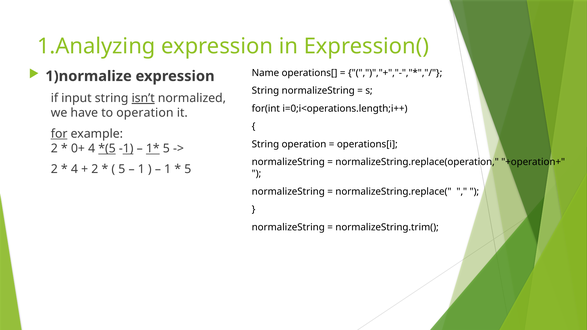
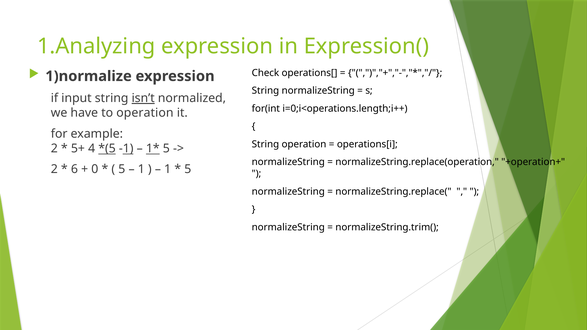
Name: Name -> Check
for underline: present -> none
0+: 0+ -> 5+
4 at (74, 169): 4 -> 6
2 at (95, 169): 2 -> 0
